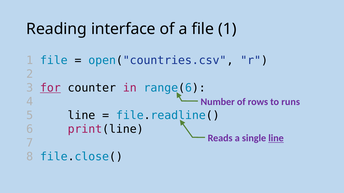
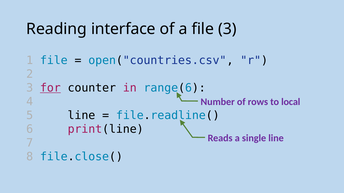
file 1: 1 -> 3
runs: runs -> local
line at (276, 139) underline: present -> none
